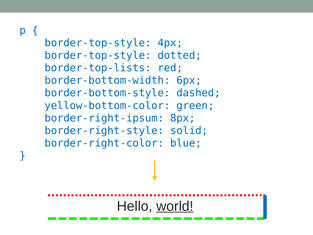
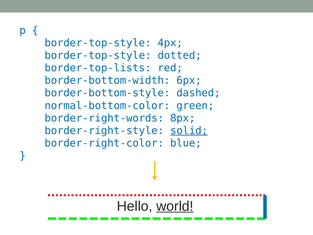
yellow-bottom-color: yellow-bottom-color -> normal-bottom-color
border-right-ipsum: border-right-ipsum -> border-right-words
solid underline: none -> present
